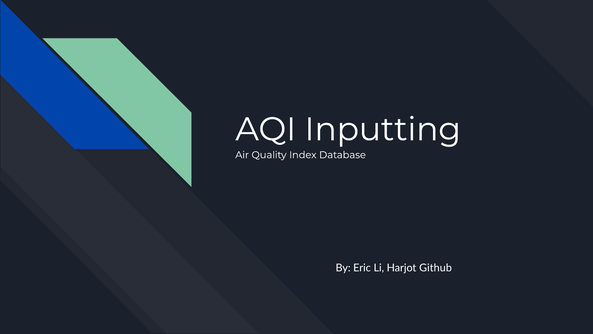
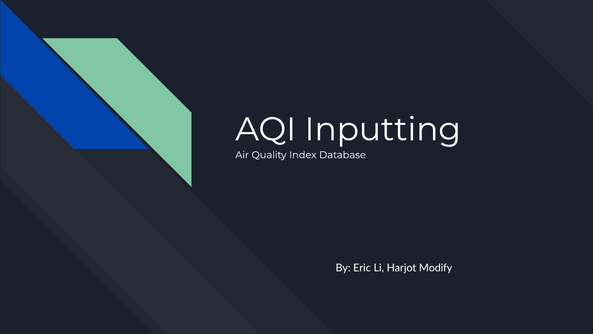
Github: Github -> Modify
